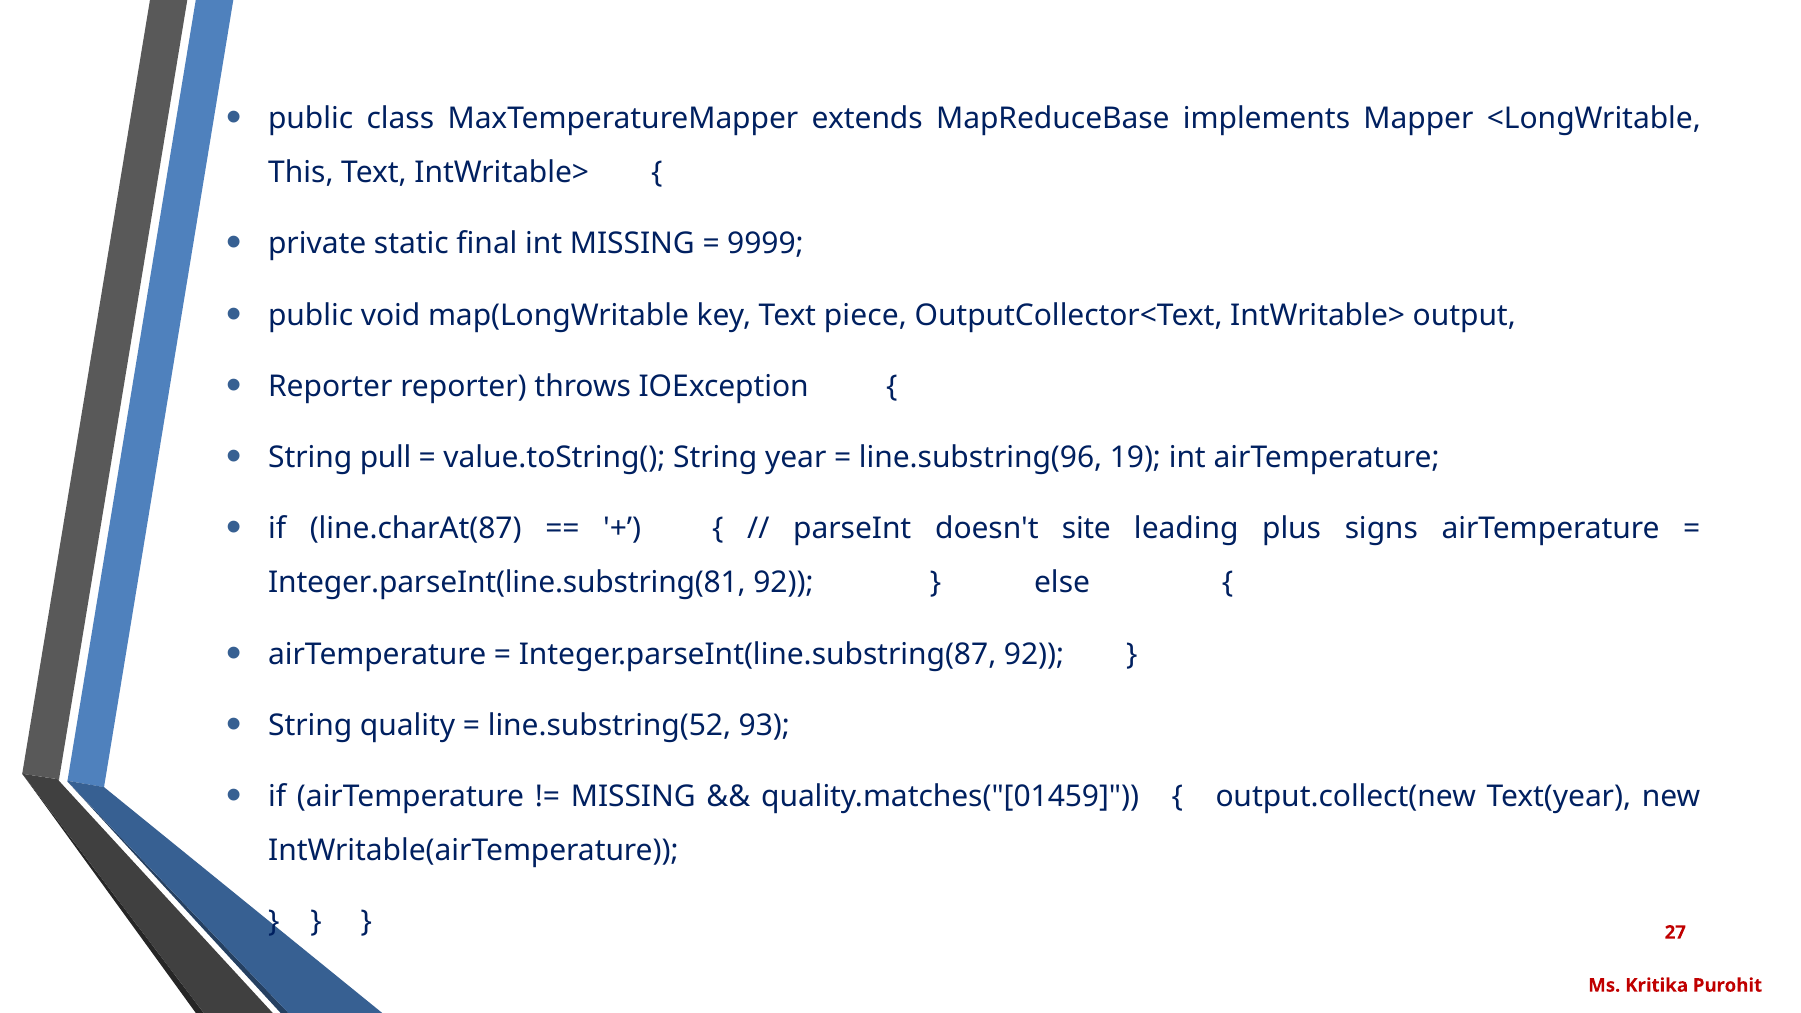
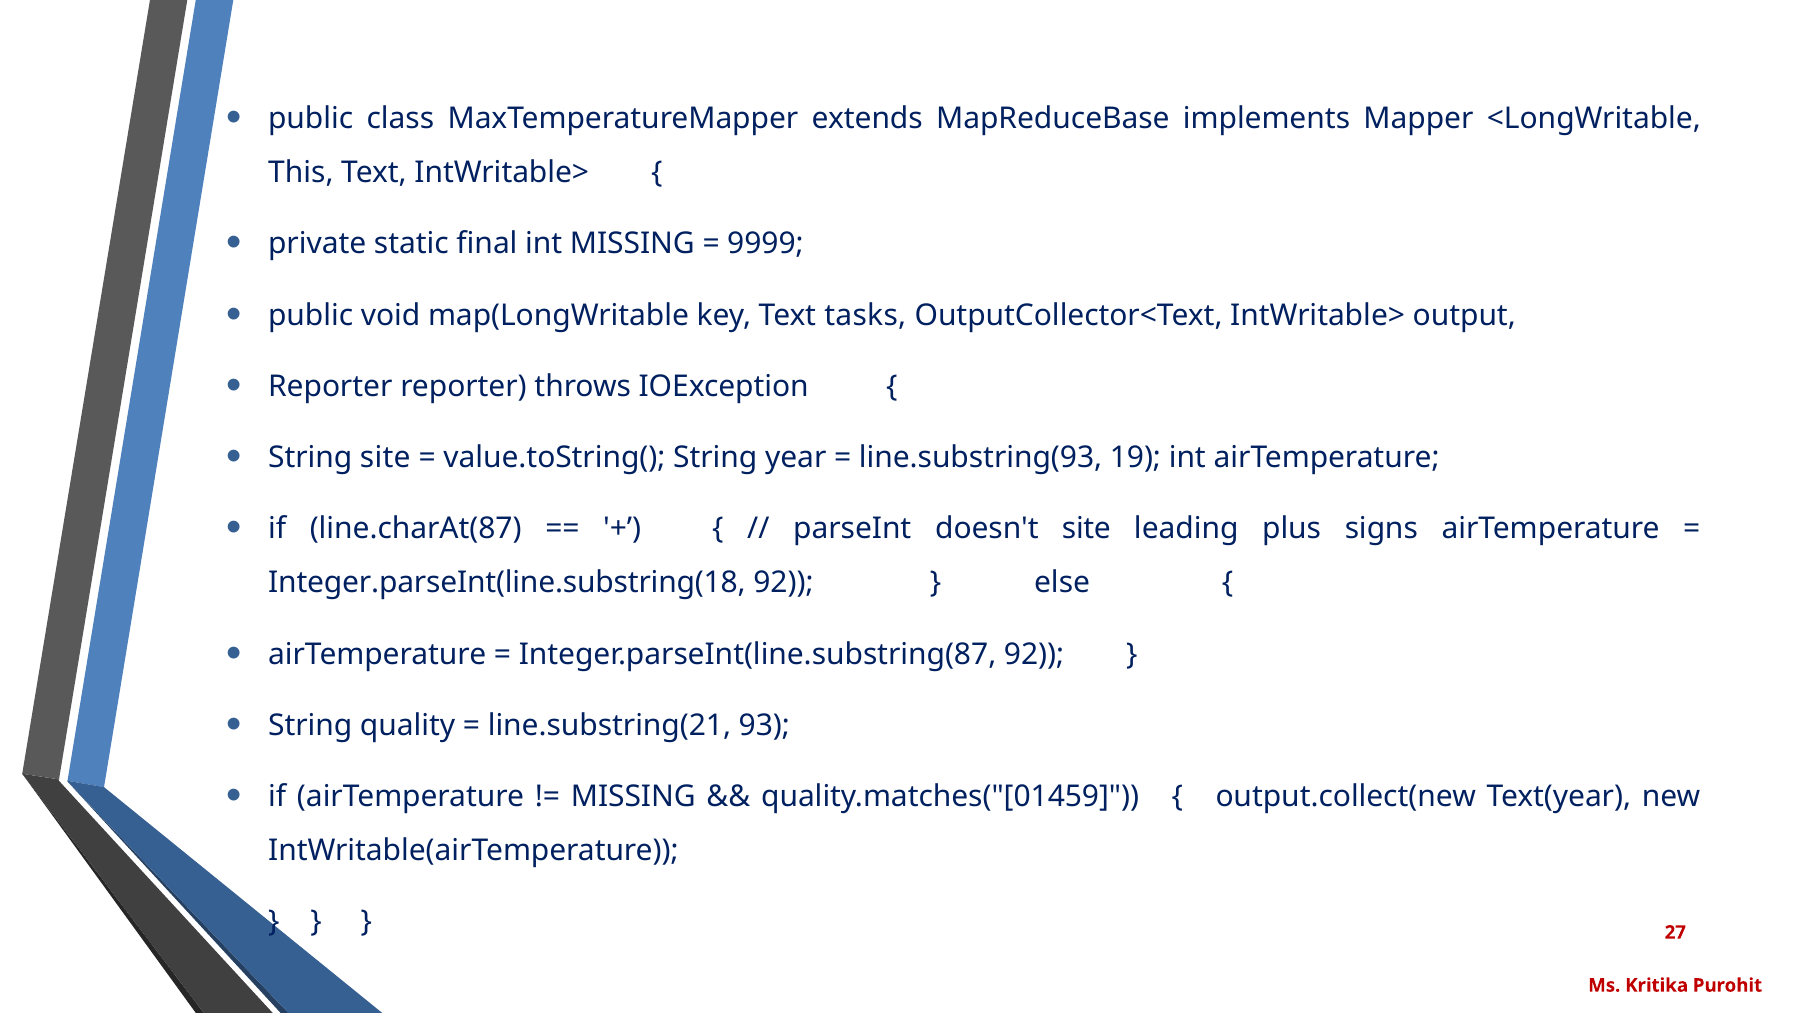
piece: piece -> tasks
String pull: pull -> site
line.substring(96: line.substring(96 -> line.substring(93
Integer.parseInt(line.substring(81: Integer.parseInt(line.substring(81 -> Integer.parseInt(line.substring(18
line.substring(52: line.substring(52 -> line.substring(21
